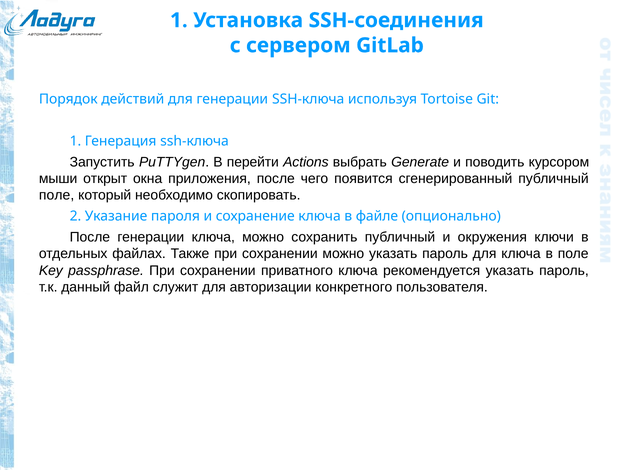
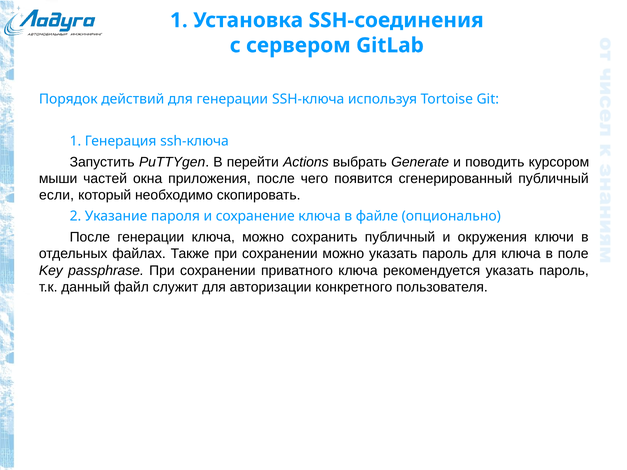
открыт: открыт -> частей
поле at (57, 196): поле -> если
